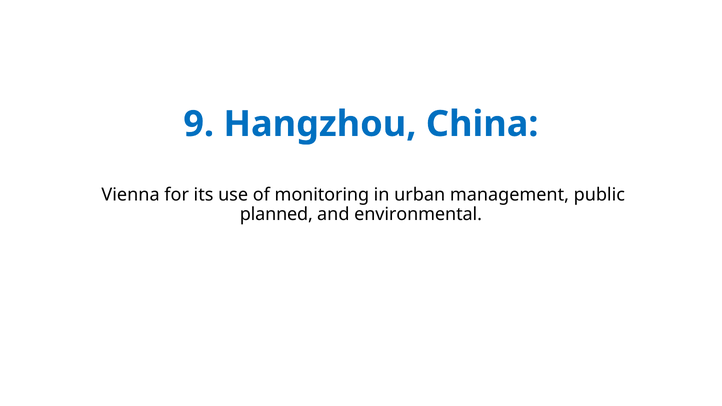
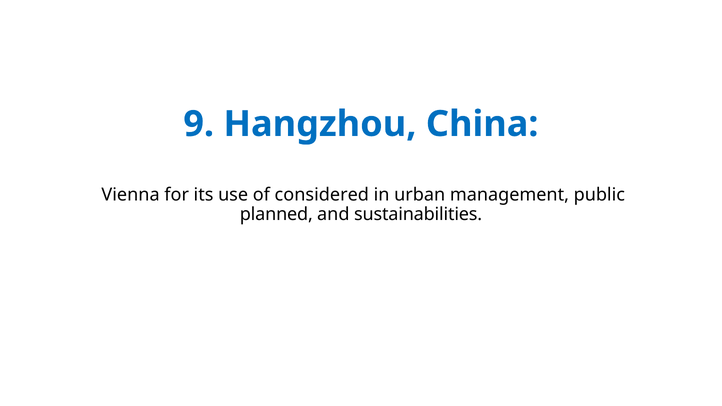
monitoring: monitoring -> considered
environmental: environmental -> sustainabilities
